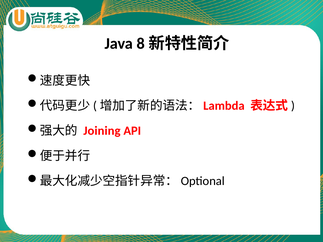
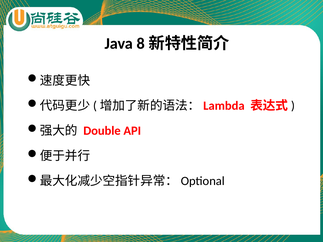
Joining: Joining -> Double
